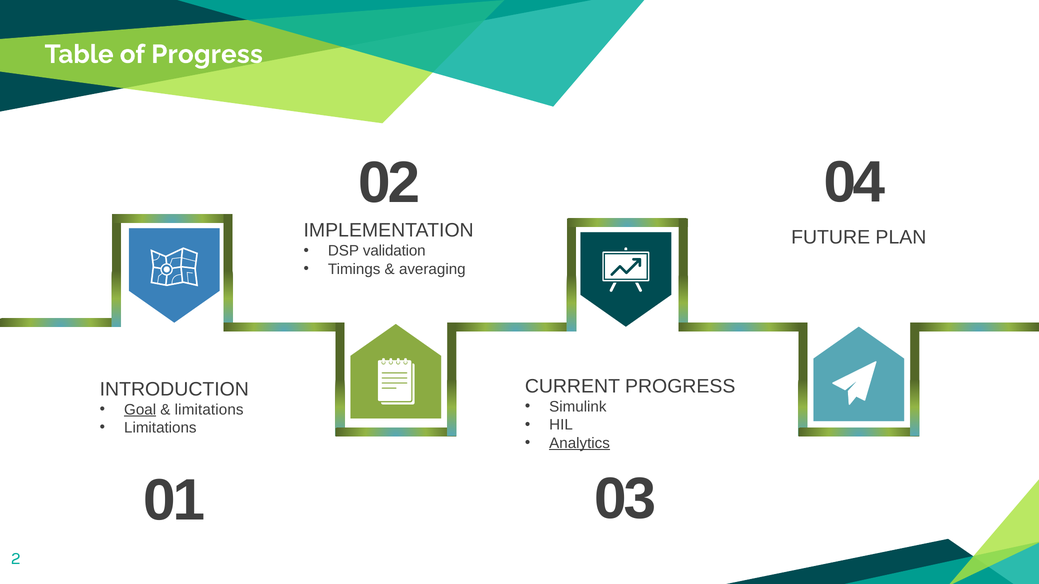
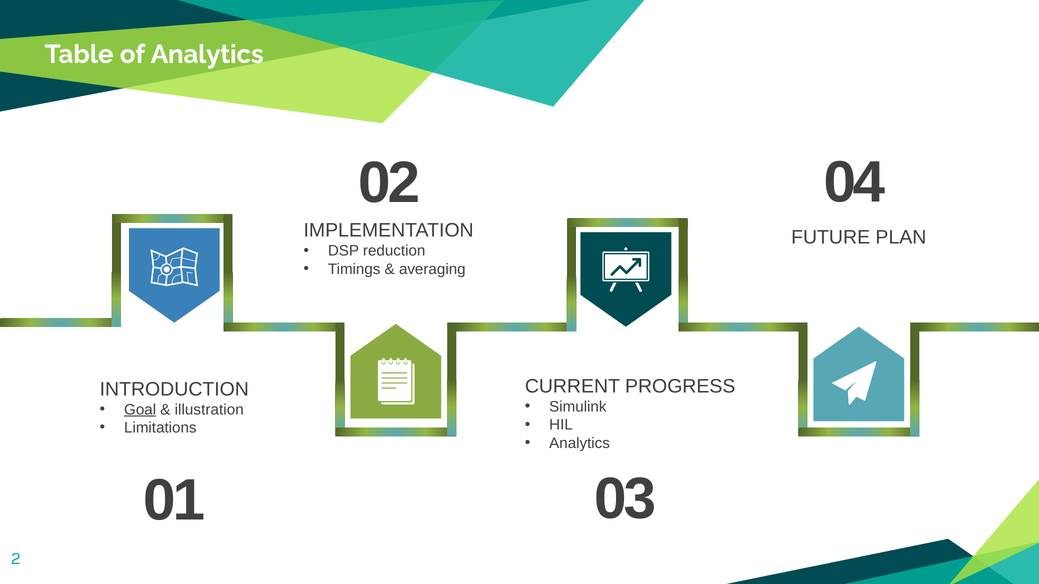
of Progress: Progress -> Analytics
validation: validation -> reduction
limitations at (209, 410): limitations -> illustration
Analytics at (580, 443) underline: present -> none
